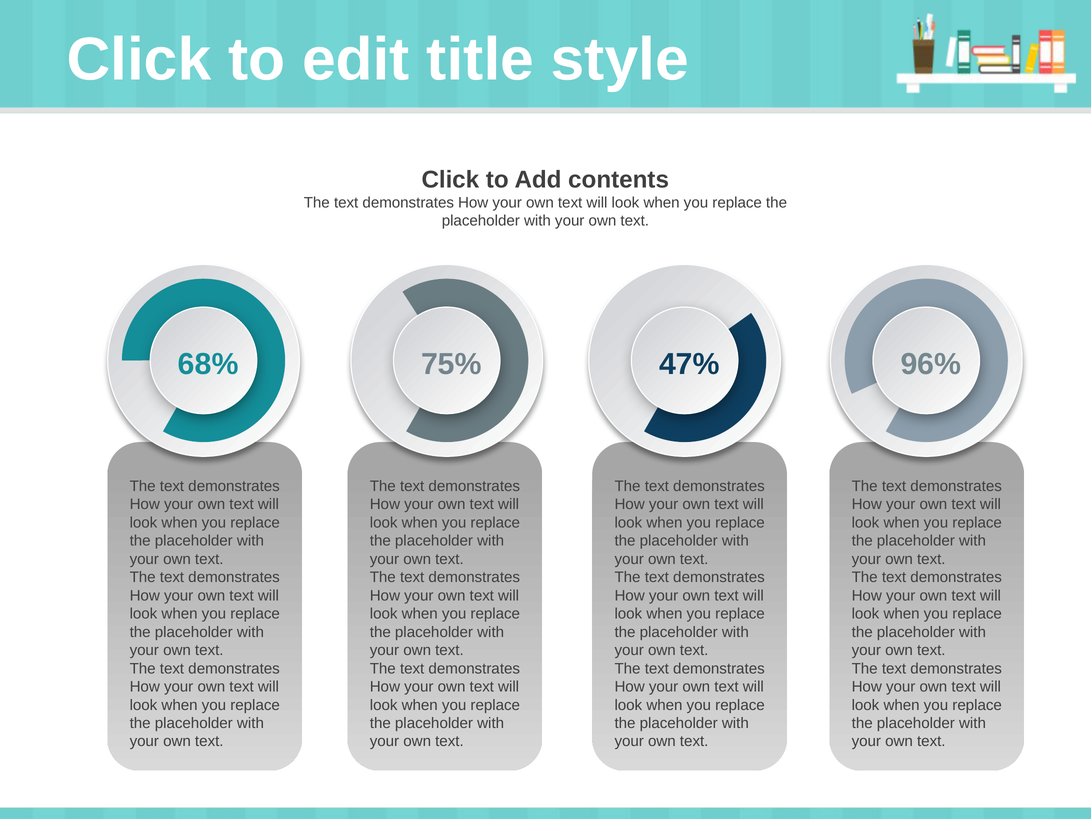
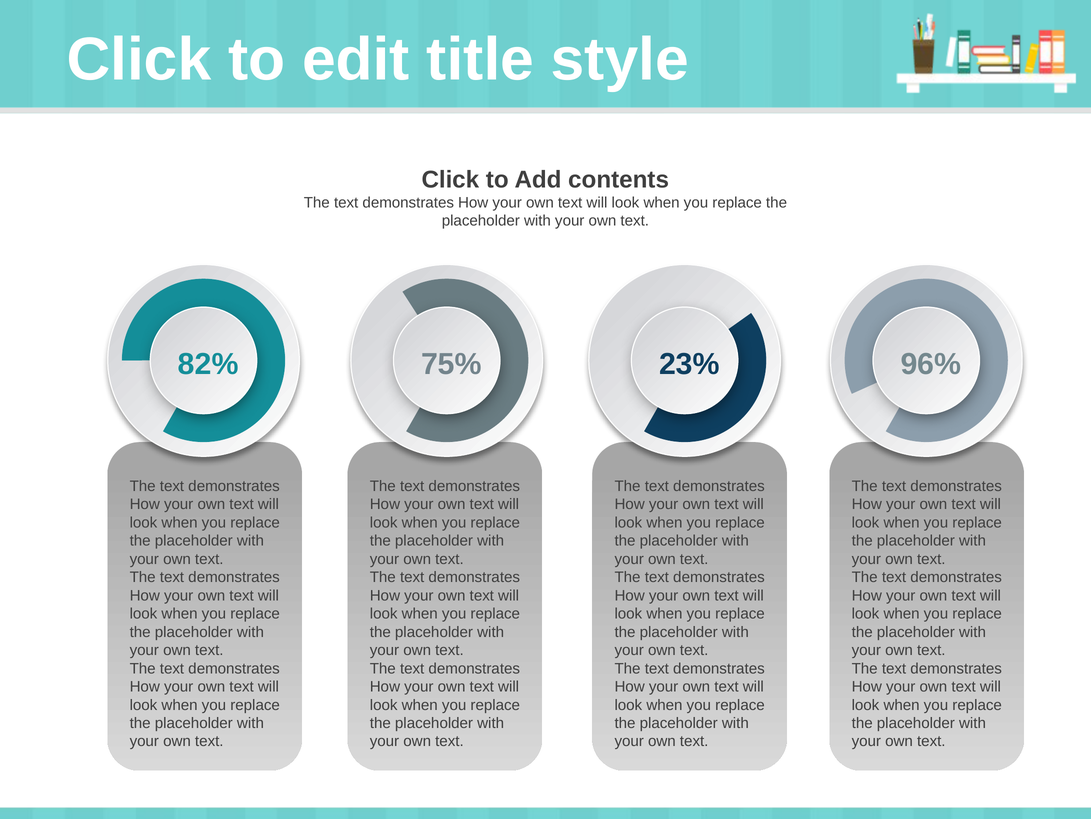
68%: 68% -> 82%
47%: 47% -> 23%
